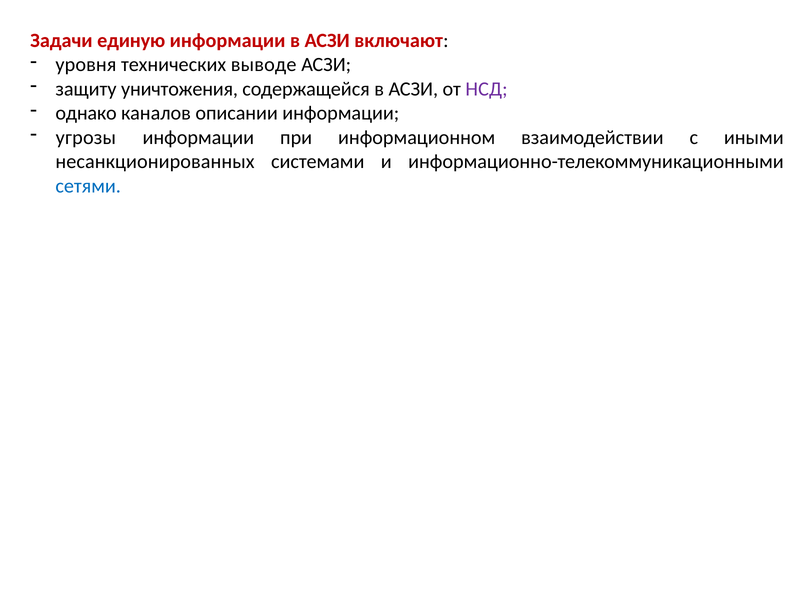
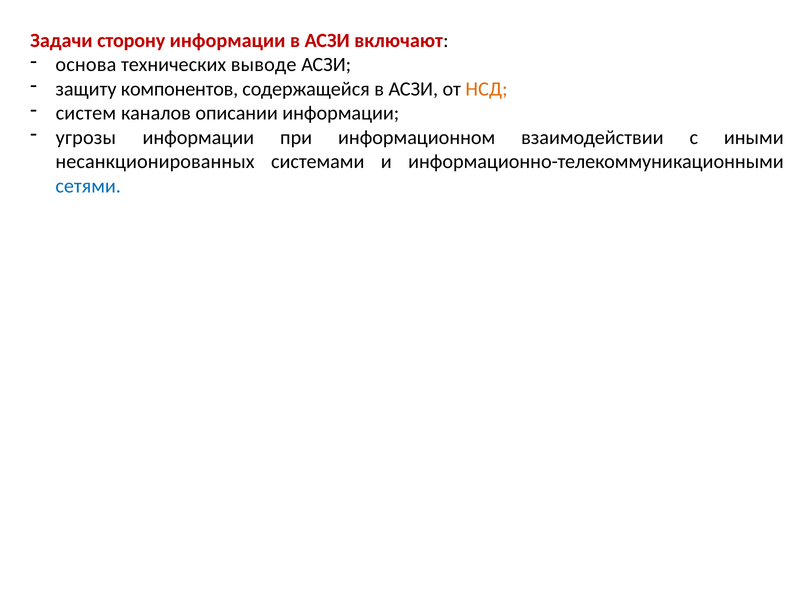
единую: единую -> сторону
уровня: уровня -> основа
уничтожения: уничтожения -> компонентов
НСД colour: purple -> orange
однако: однако -> систем
